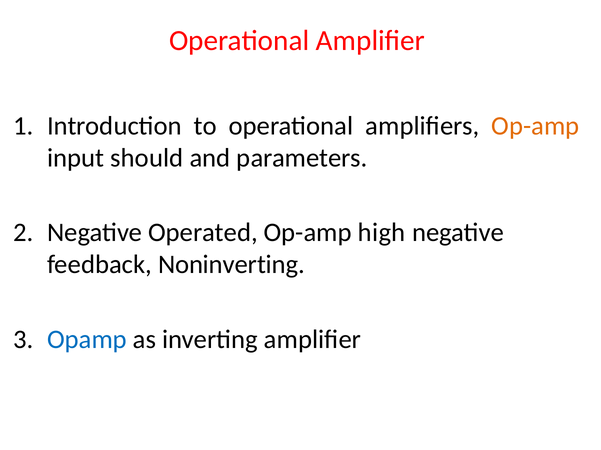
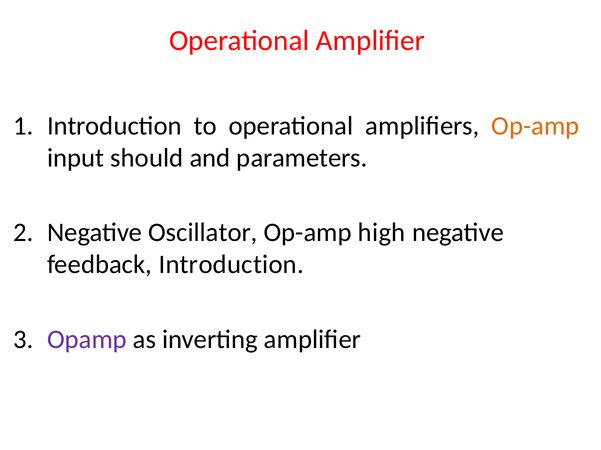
Operated: Operated -> Oscillator
feedback Noninverting: Noninverting -> Introduction
Opamp colour: blue -> purple
